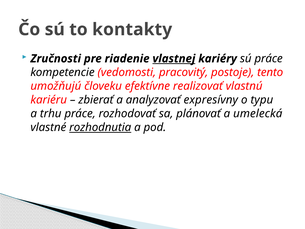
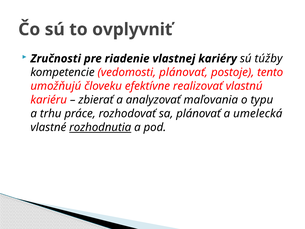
kontakty: kontakty -> ovplyvniť
vlastnej underline: present -> none
sú práce: práce -> túžby
vedomosti pracovitý: pracovitý -> plánovať
expresívny: expresívny -> maľovania
